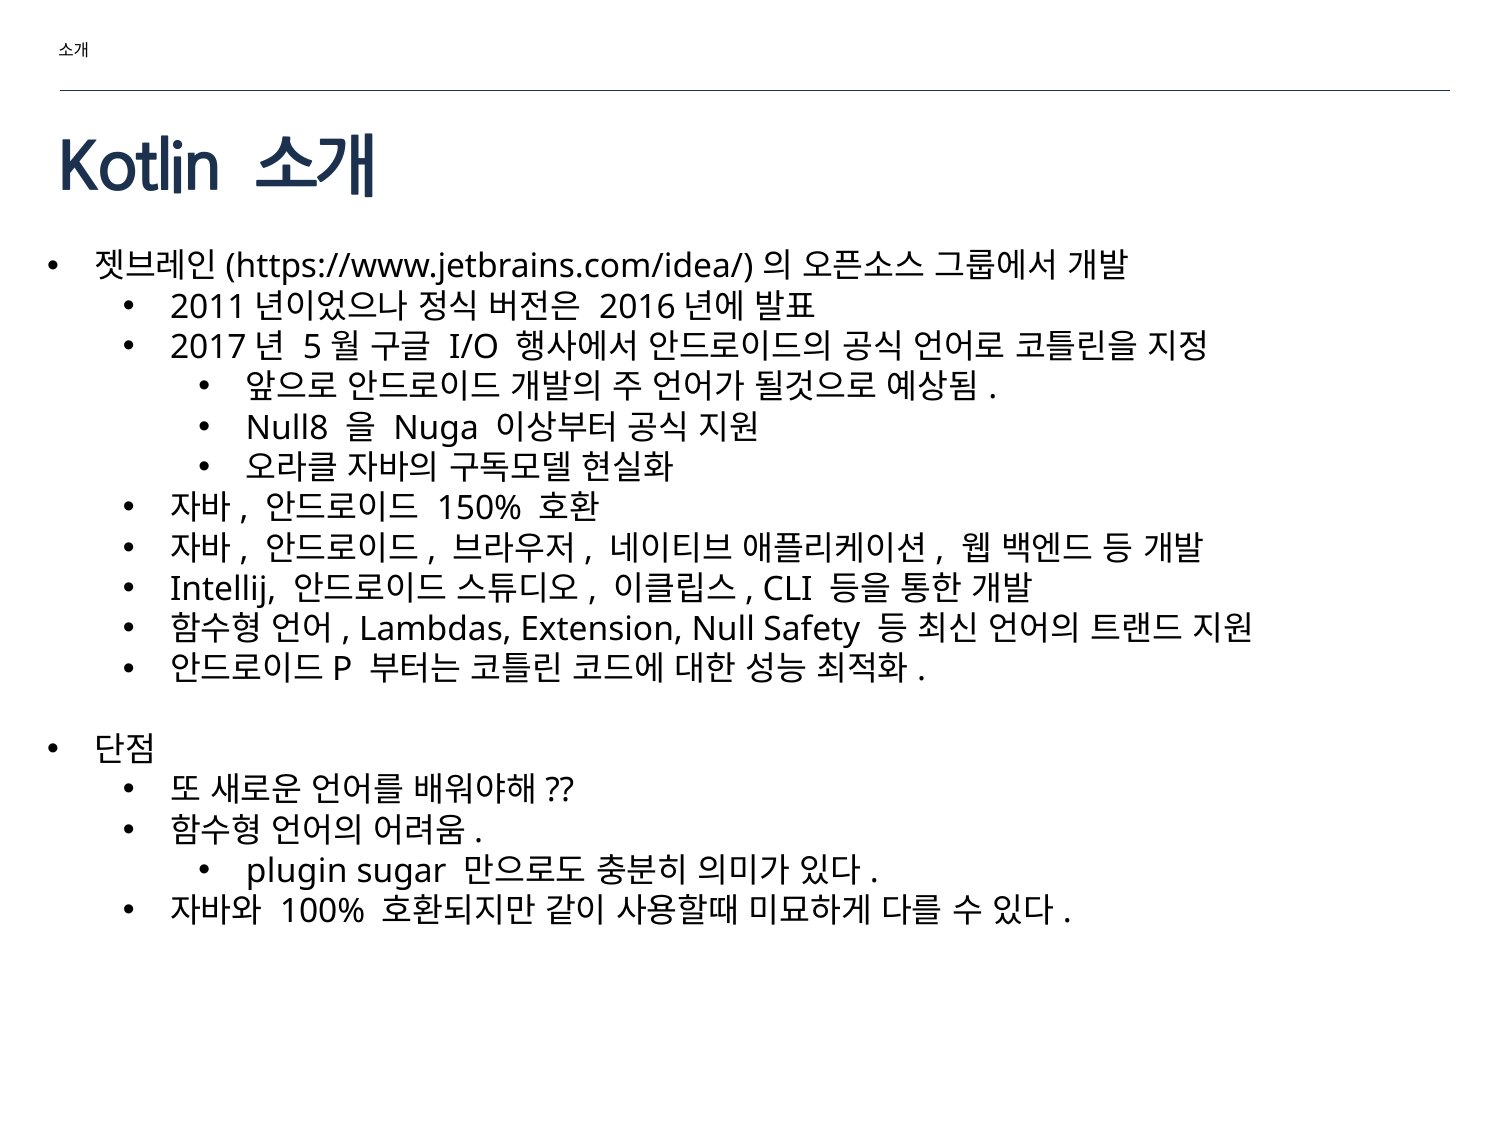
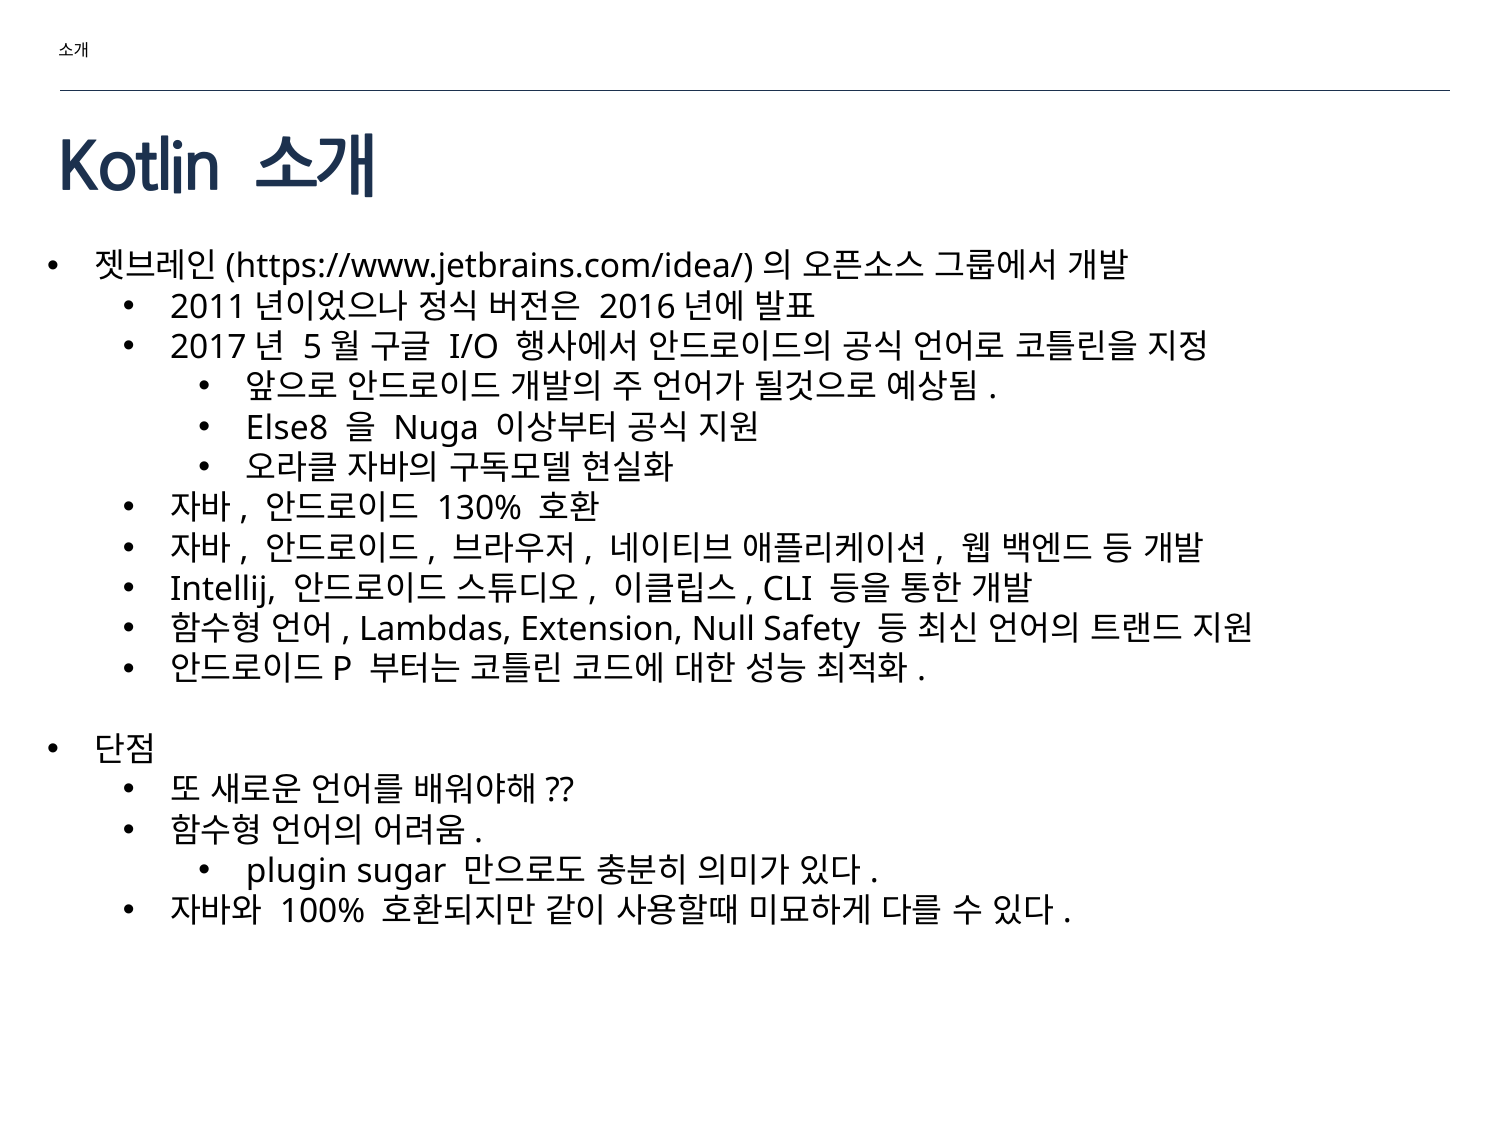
Null8: Null8 -> Else8
150%: 150% -> 130%
